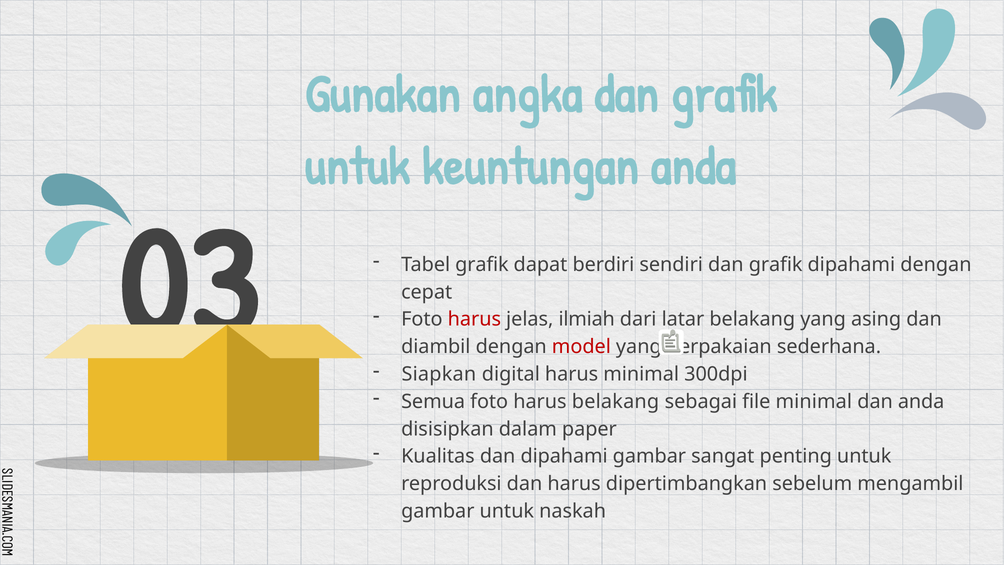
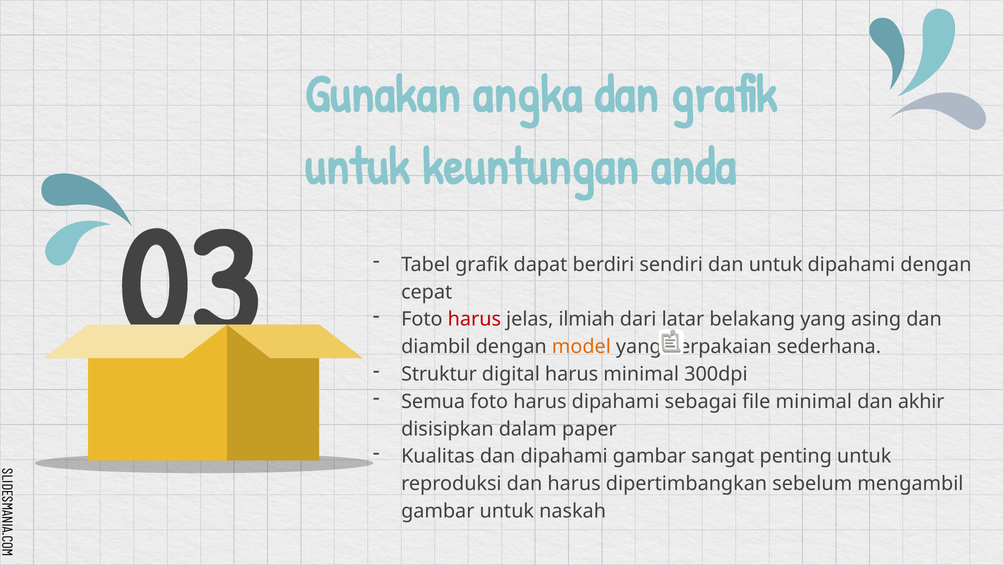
sendiri dan grafik: grafik -> untuk
model colour: red -> orange
Siapkan: Siapkan -> Struktur
harus belakang: belakang -> dipahami
dan anda: anda -> akhir
